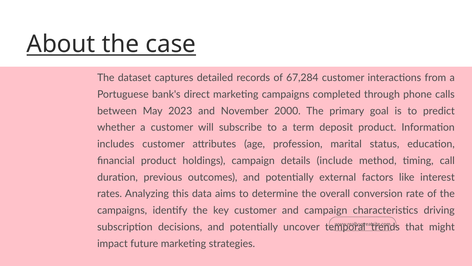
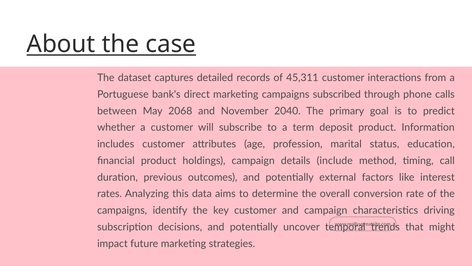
67,284: 67,284 -> 45,311
completed: completed -> subscribed
2023: 2023 -> 2068
2000: 2000 -> 2040
